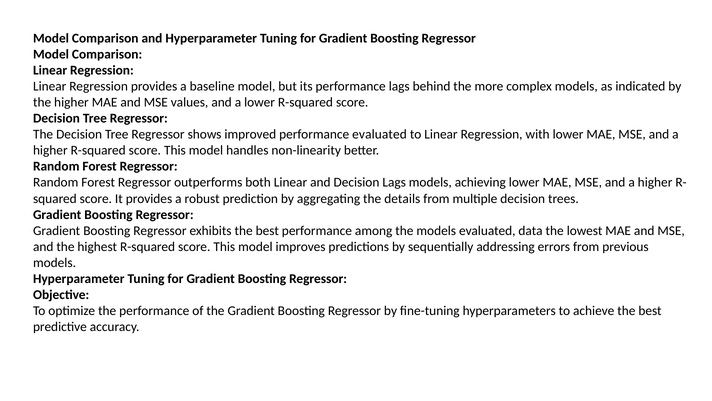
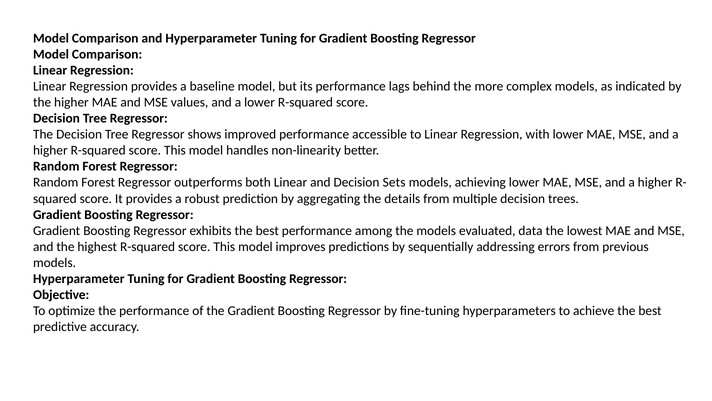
performance evaluated: evaluated -> accessible
Decision Lags: Lags -> Sets
